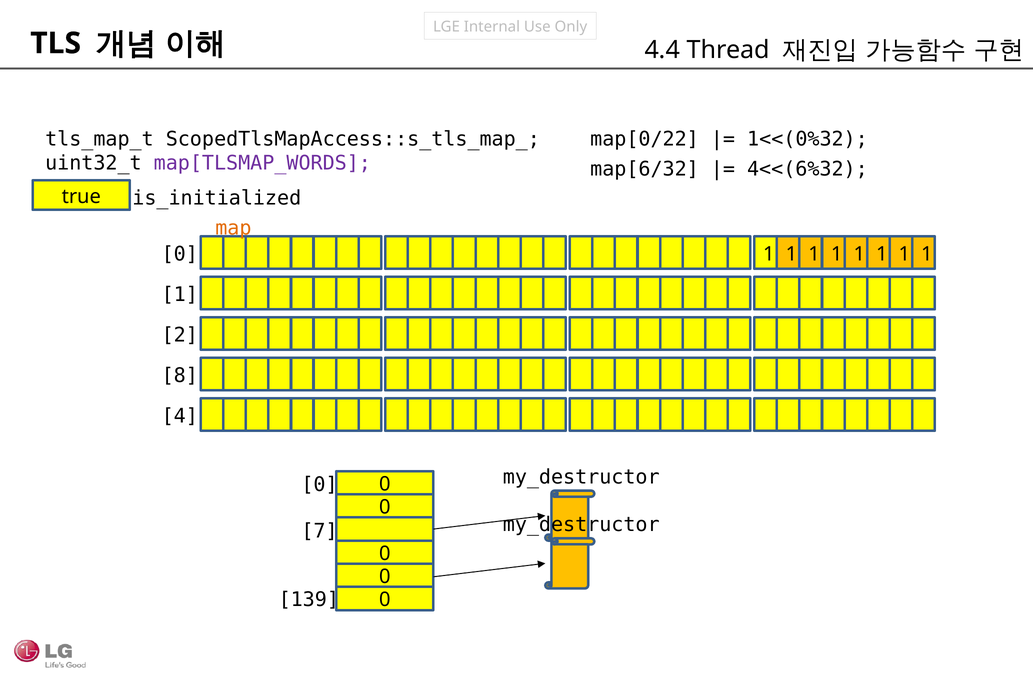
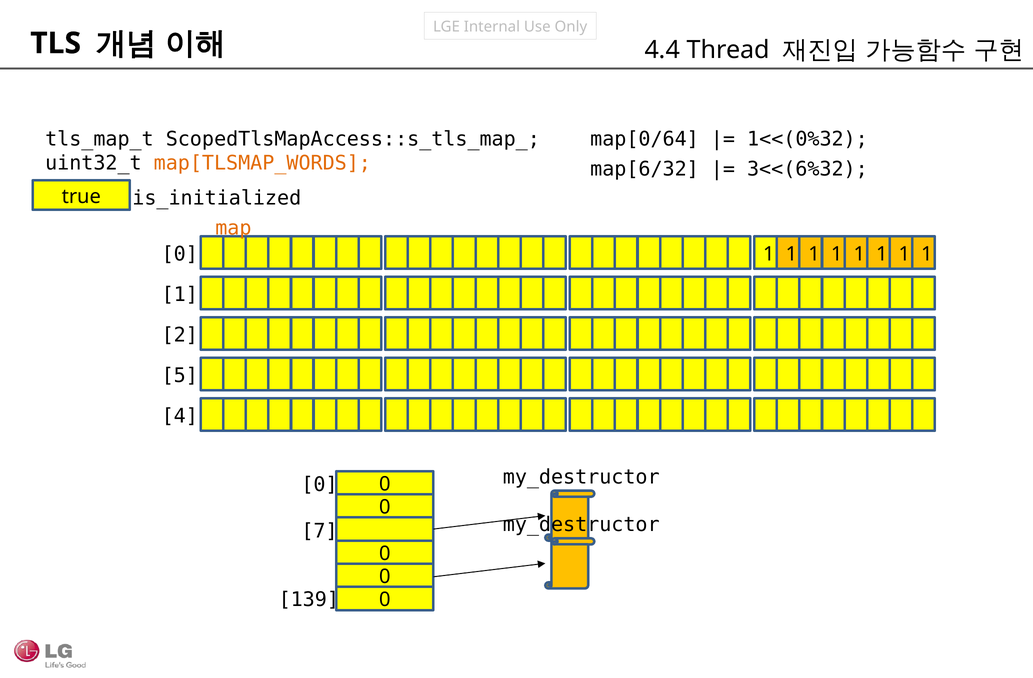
map[0/22: map[0/22 -> map[0/64
map[TLSMAP_WORDS colour: purple -> orange
4<<(6%32: 4<<(6%32 -> 3<<(6%32
8: 8 -> 5
